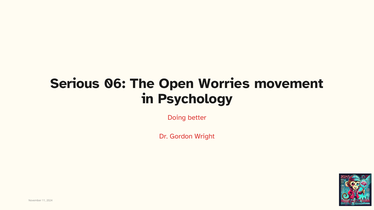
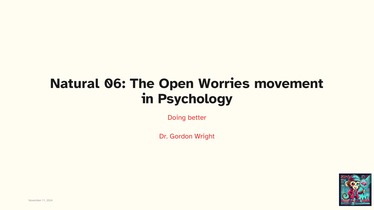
Serious: Serious -> Natural
